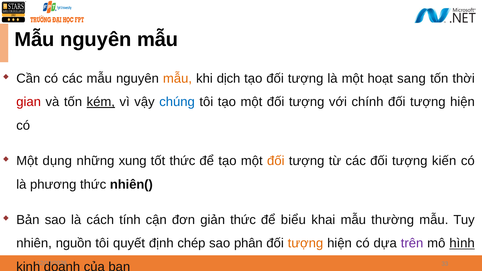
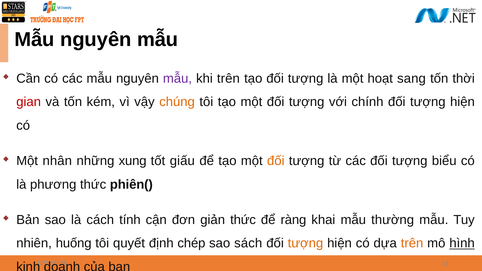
mẫu at (177, 78) colour: orange -> purple
khi dịch: dịch -> trên
kém underline: present -> none
chúng colour: blue -> orange
dụng: dụng -> nhân
tốt thức: thức -> giấu
kiến: kiến -> biểu
nhiên(: nhiên( -> phiên(
biểu: biểu -> ràng
nguồn: nguồn -> huống
phân: phân -> sách
trên at (412, 243) colour: purple -> orange
